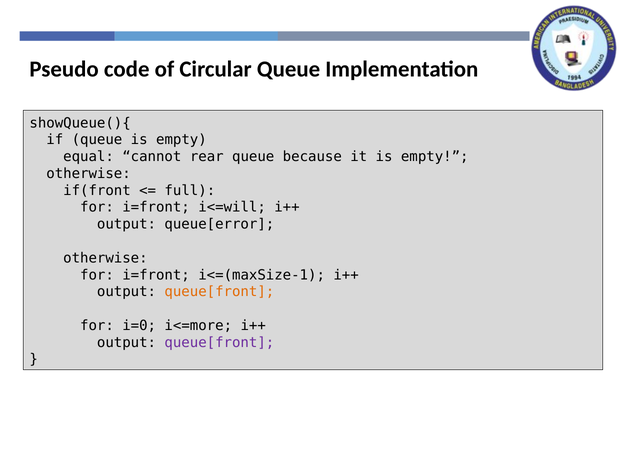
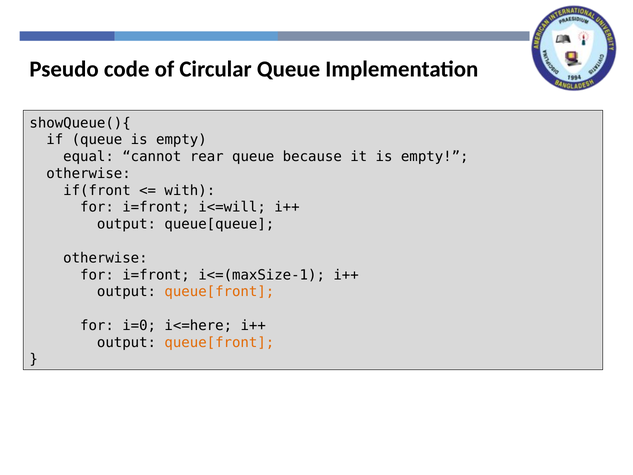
full: full -> with
queue[error: queue[error -> queue[queue
i<=more: i<=more -> i<=here
queue[front at (219, 342) colour: purple -> orange
